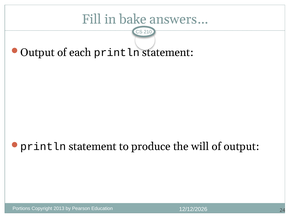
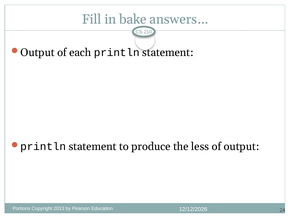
will: will -> less
